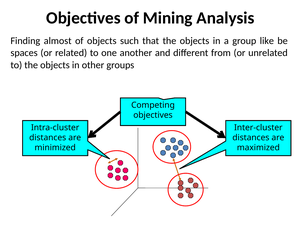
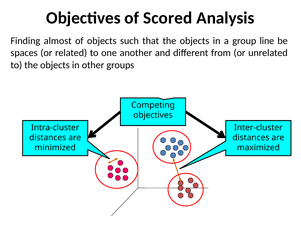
Mining: Mining -> Scored
like: like -> line
